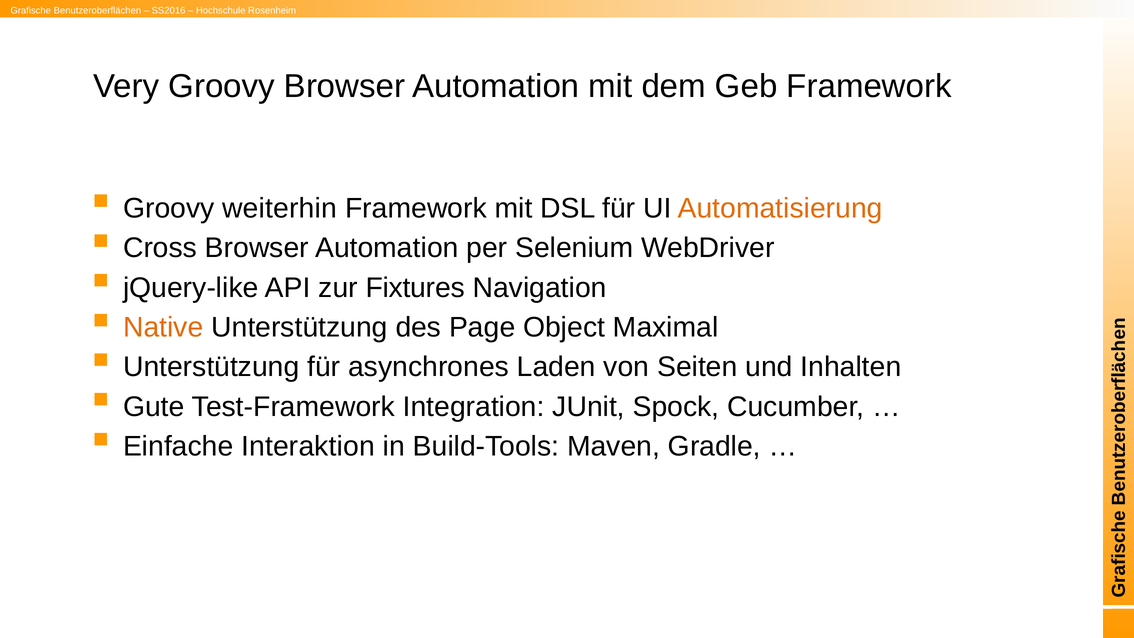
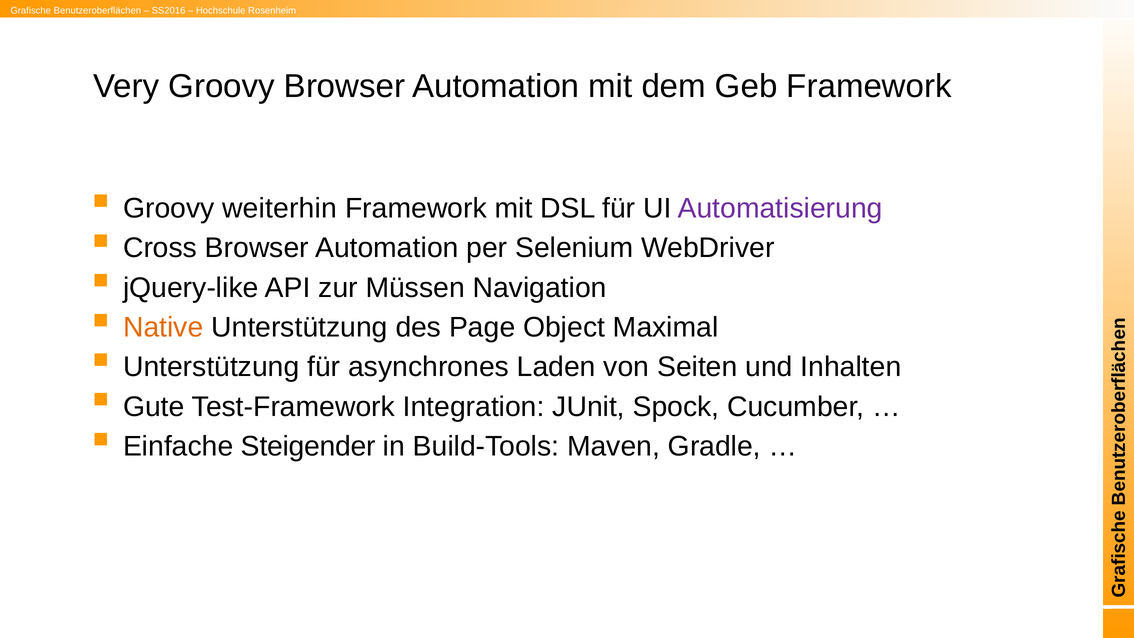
Automatisierung colour: orange -> purple
Fixtures: Fixtures -> Müssen
Interaktion: Interaktion -> Steigender
